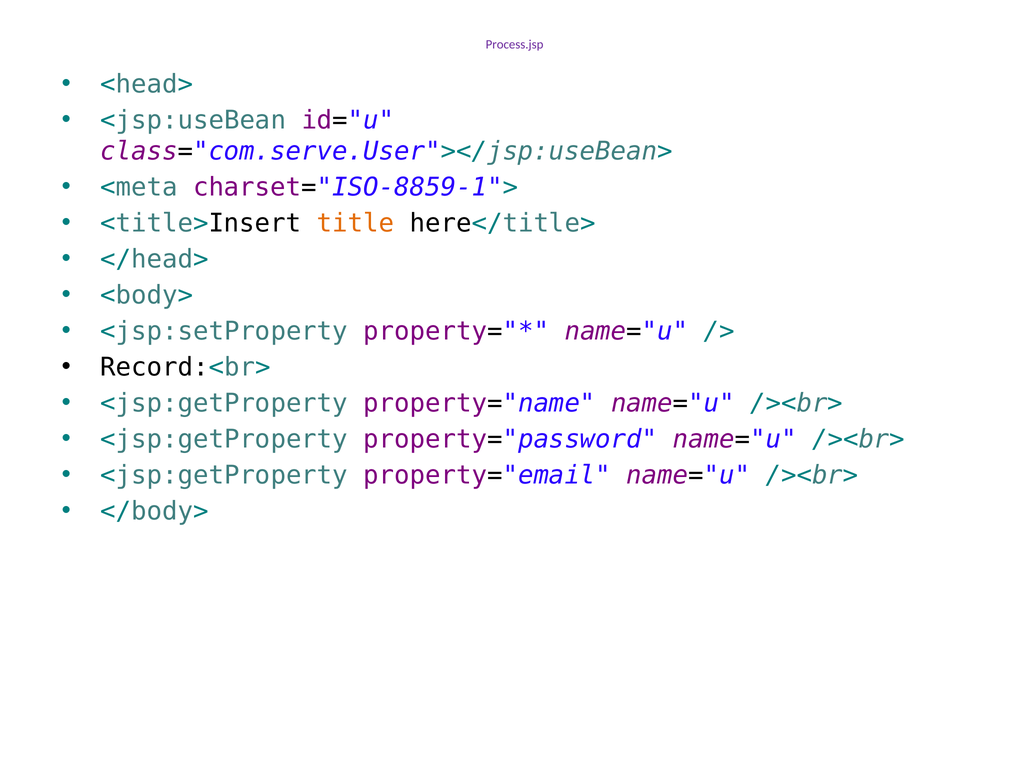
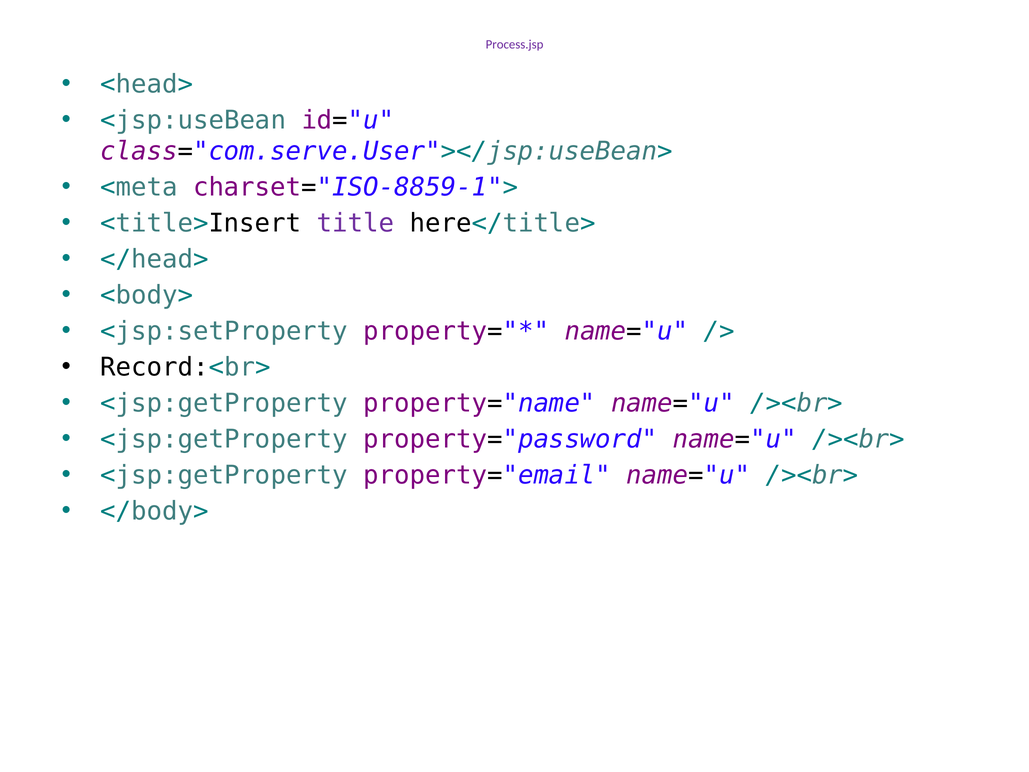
title colour: orange -> purple
